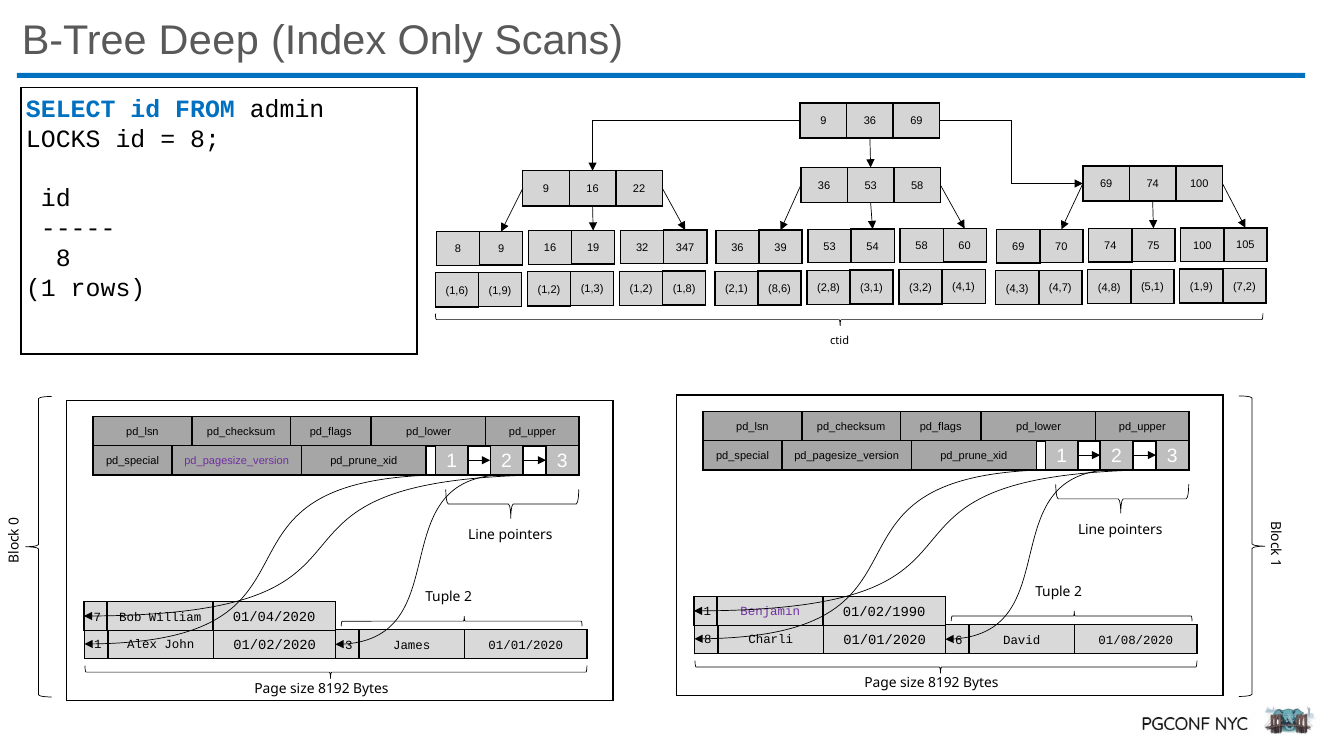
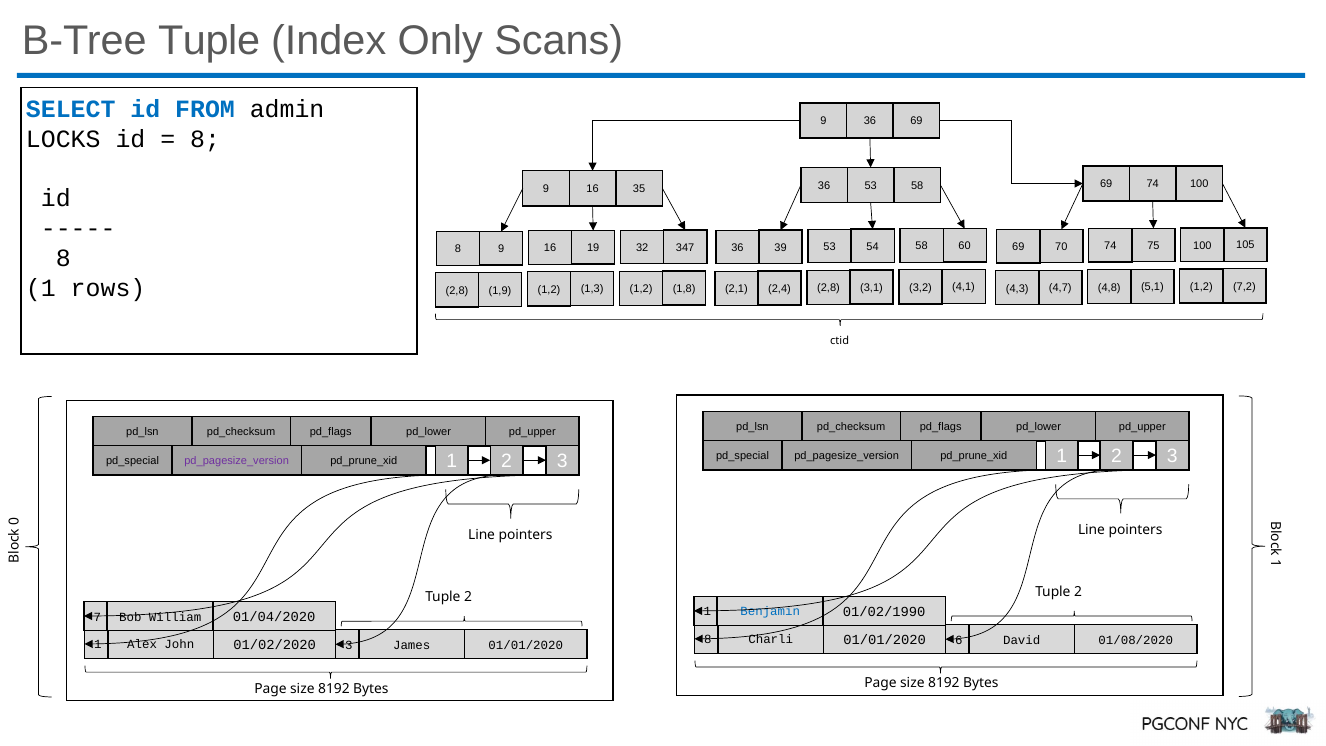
B-Tree Deep: Deep -> Tuple
22: 22 -> 35
1,9 at (1201, 287): 1,9 -> 1,2
8,6: 8,6 -> 2,4
1,6 at (457, 291): 1,6 -> 2,8
Benjamin colour: purple -> blue
